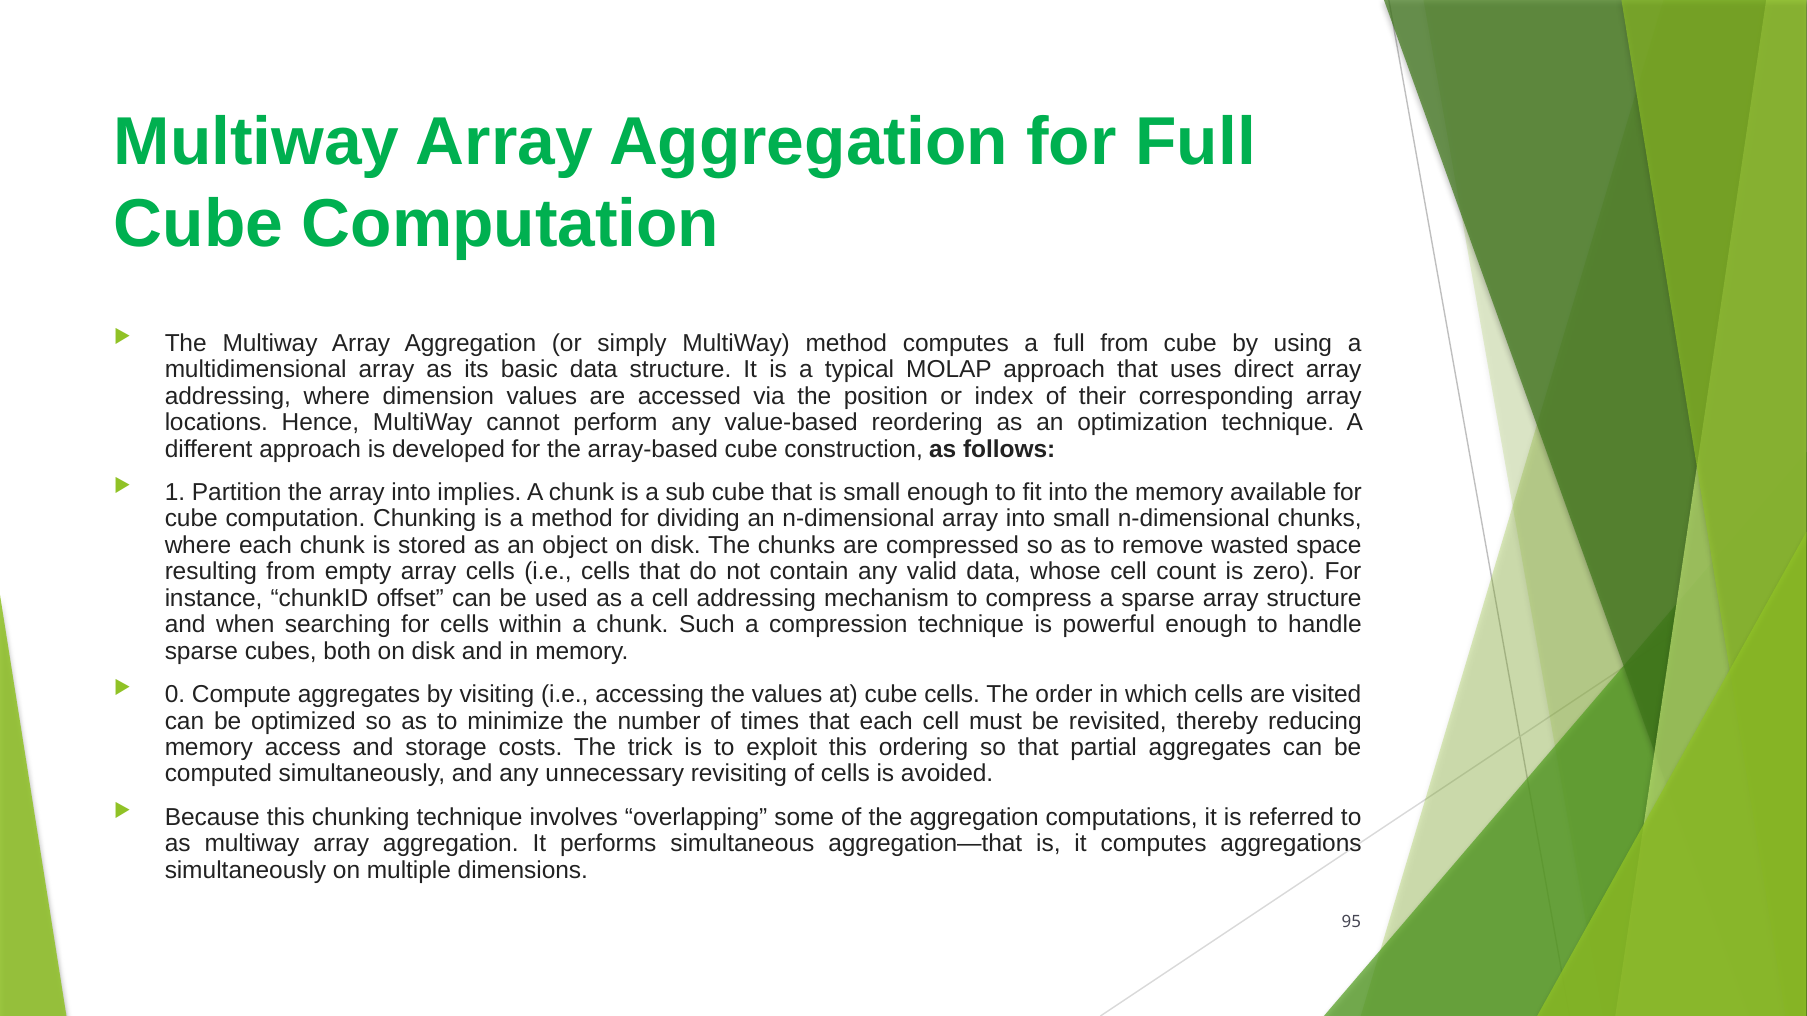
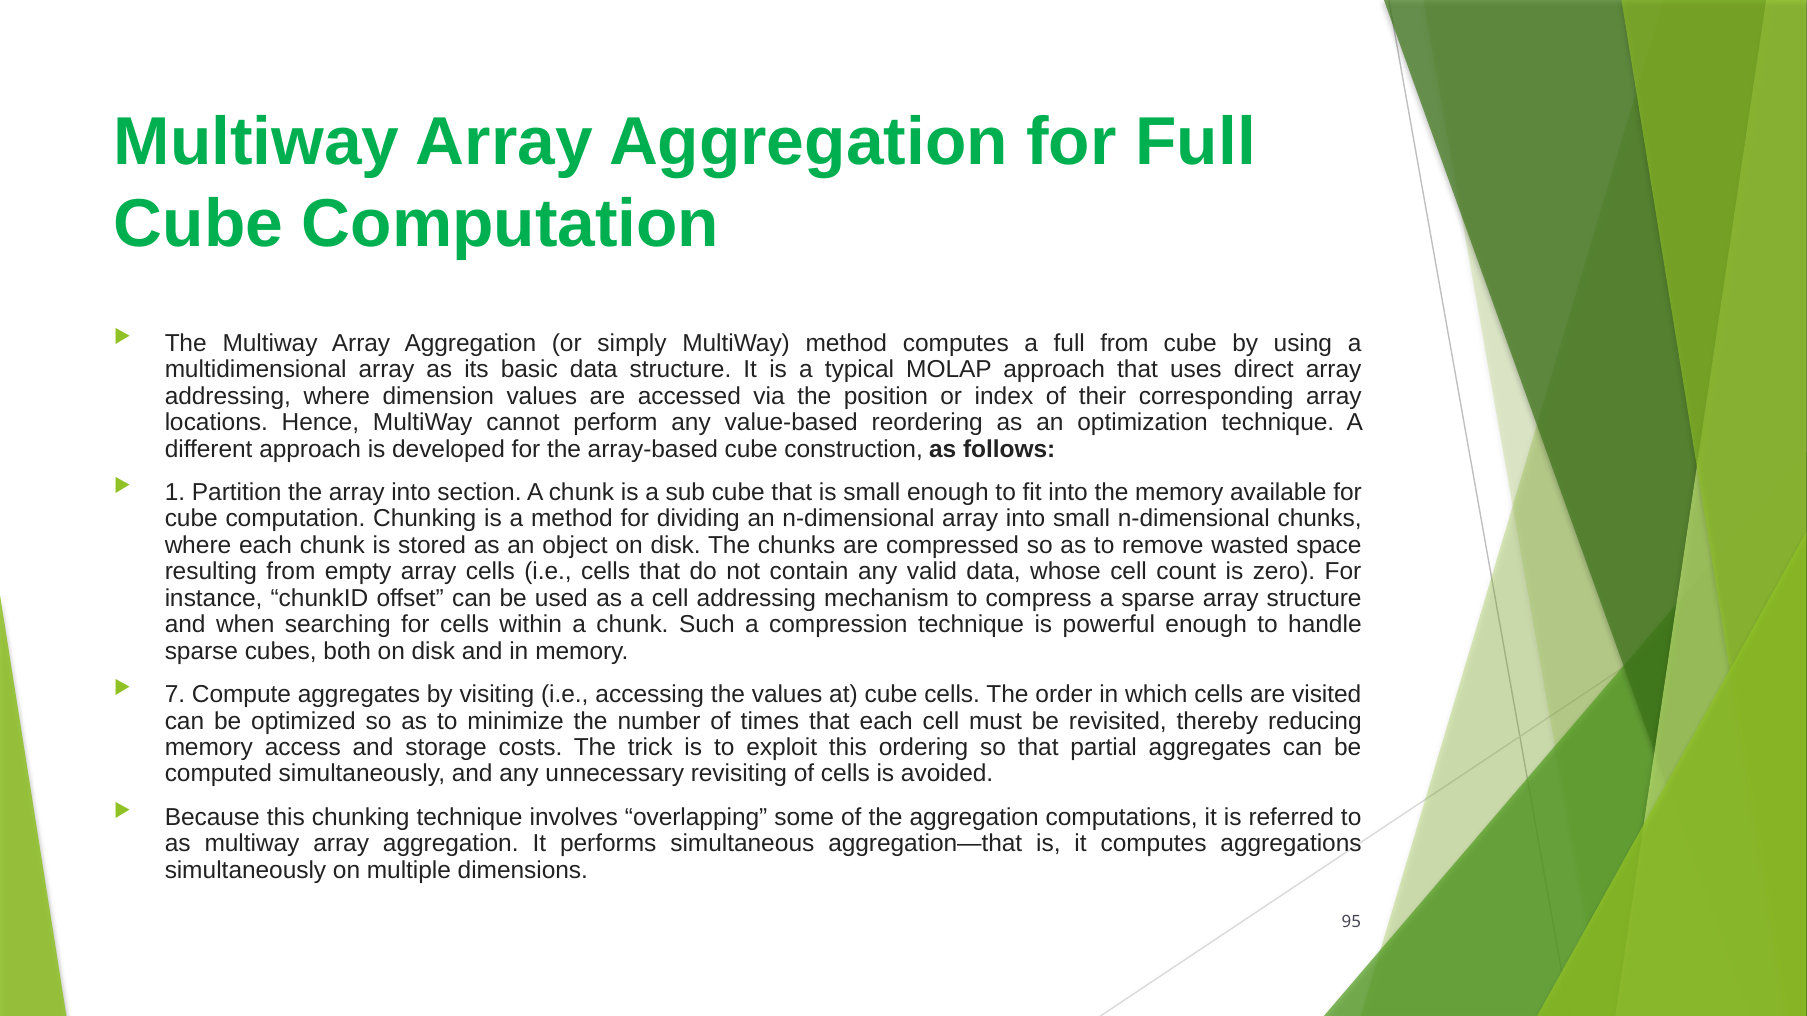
implies: implies -> section
0: 0 -> 7
